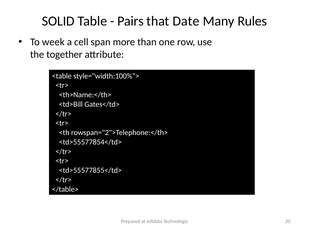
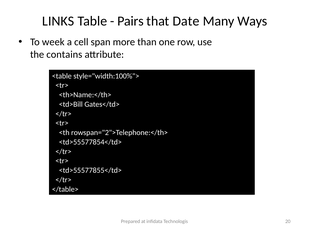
SOLID: SOLID -> LINKS
Rules: Rules -> Ways
together: together -> contains
